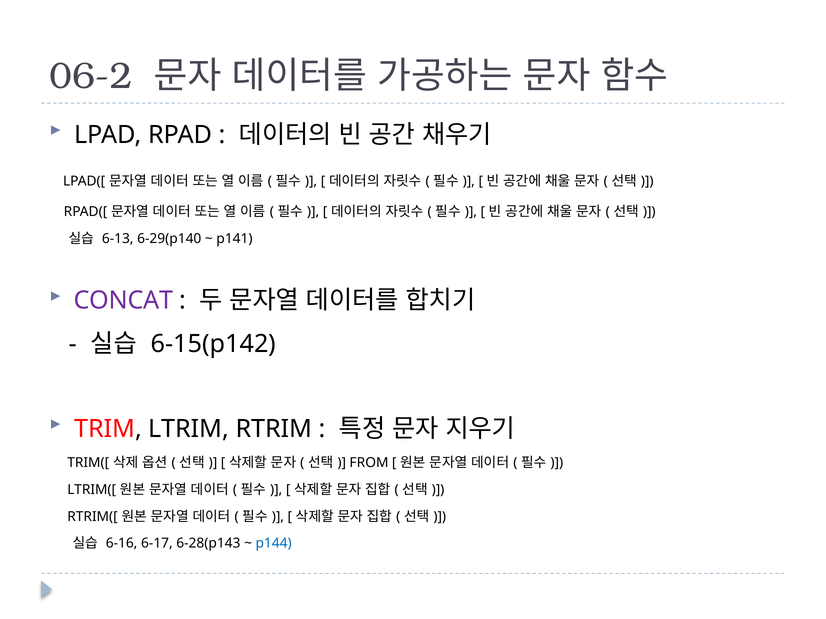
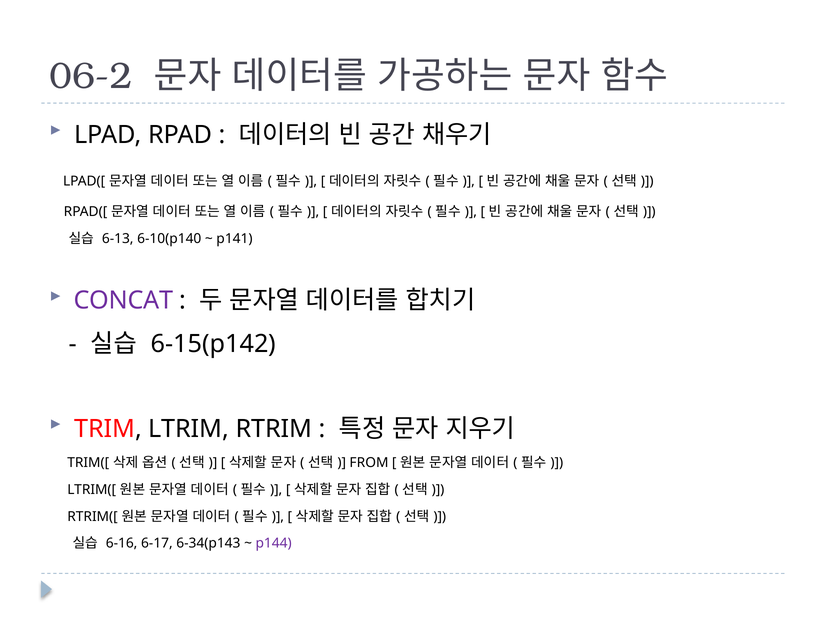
6-29(p140: 6-29(p140 -> 6-10(p140
6-28(p143: 6-28(p143 -> 6-34(p143
p144 colour: blue -> purple
